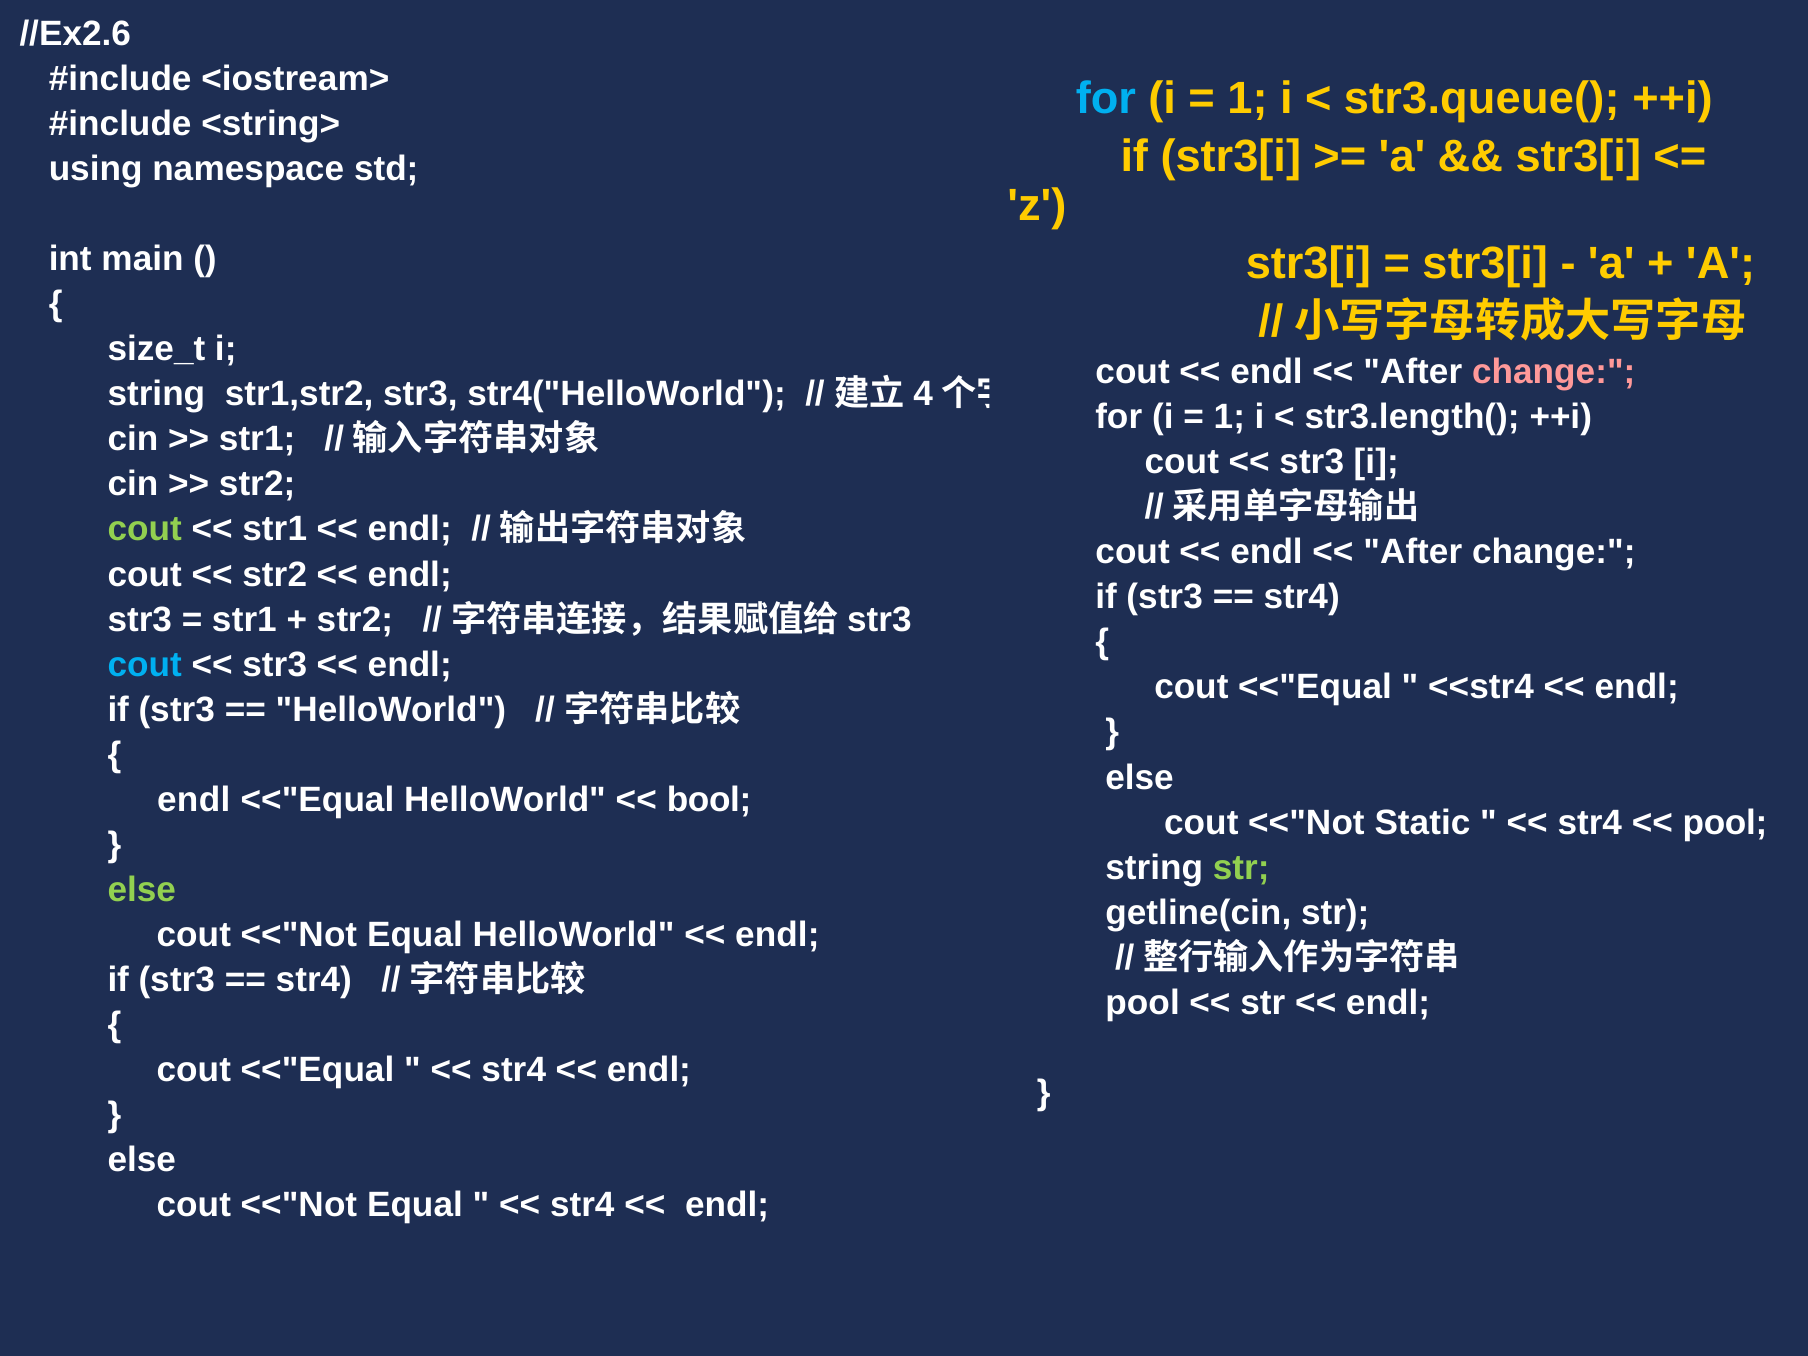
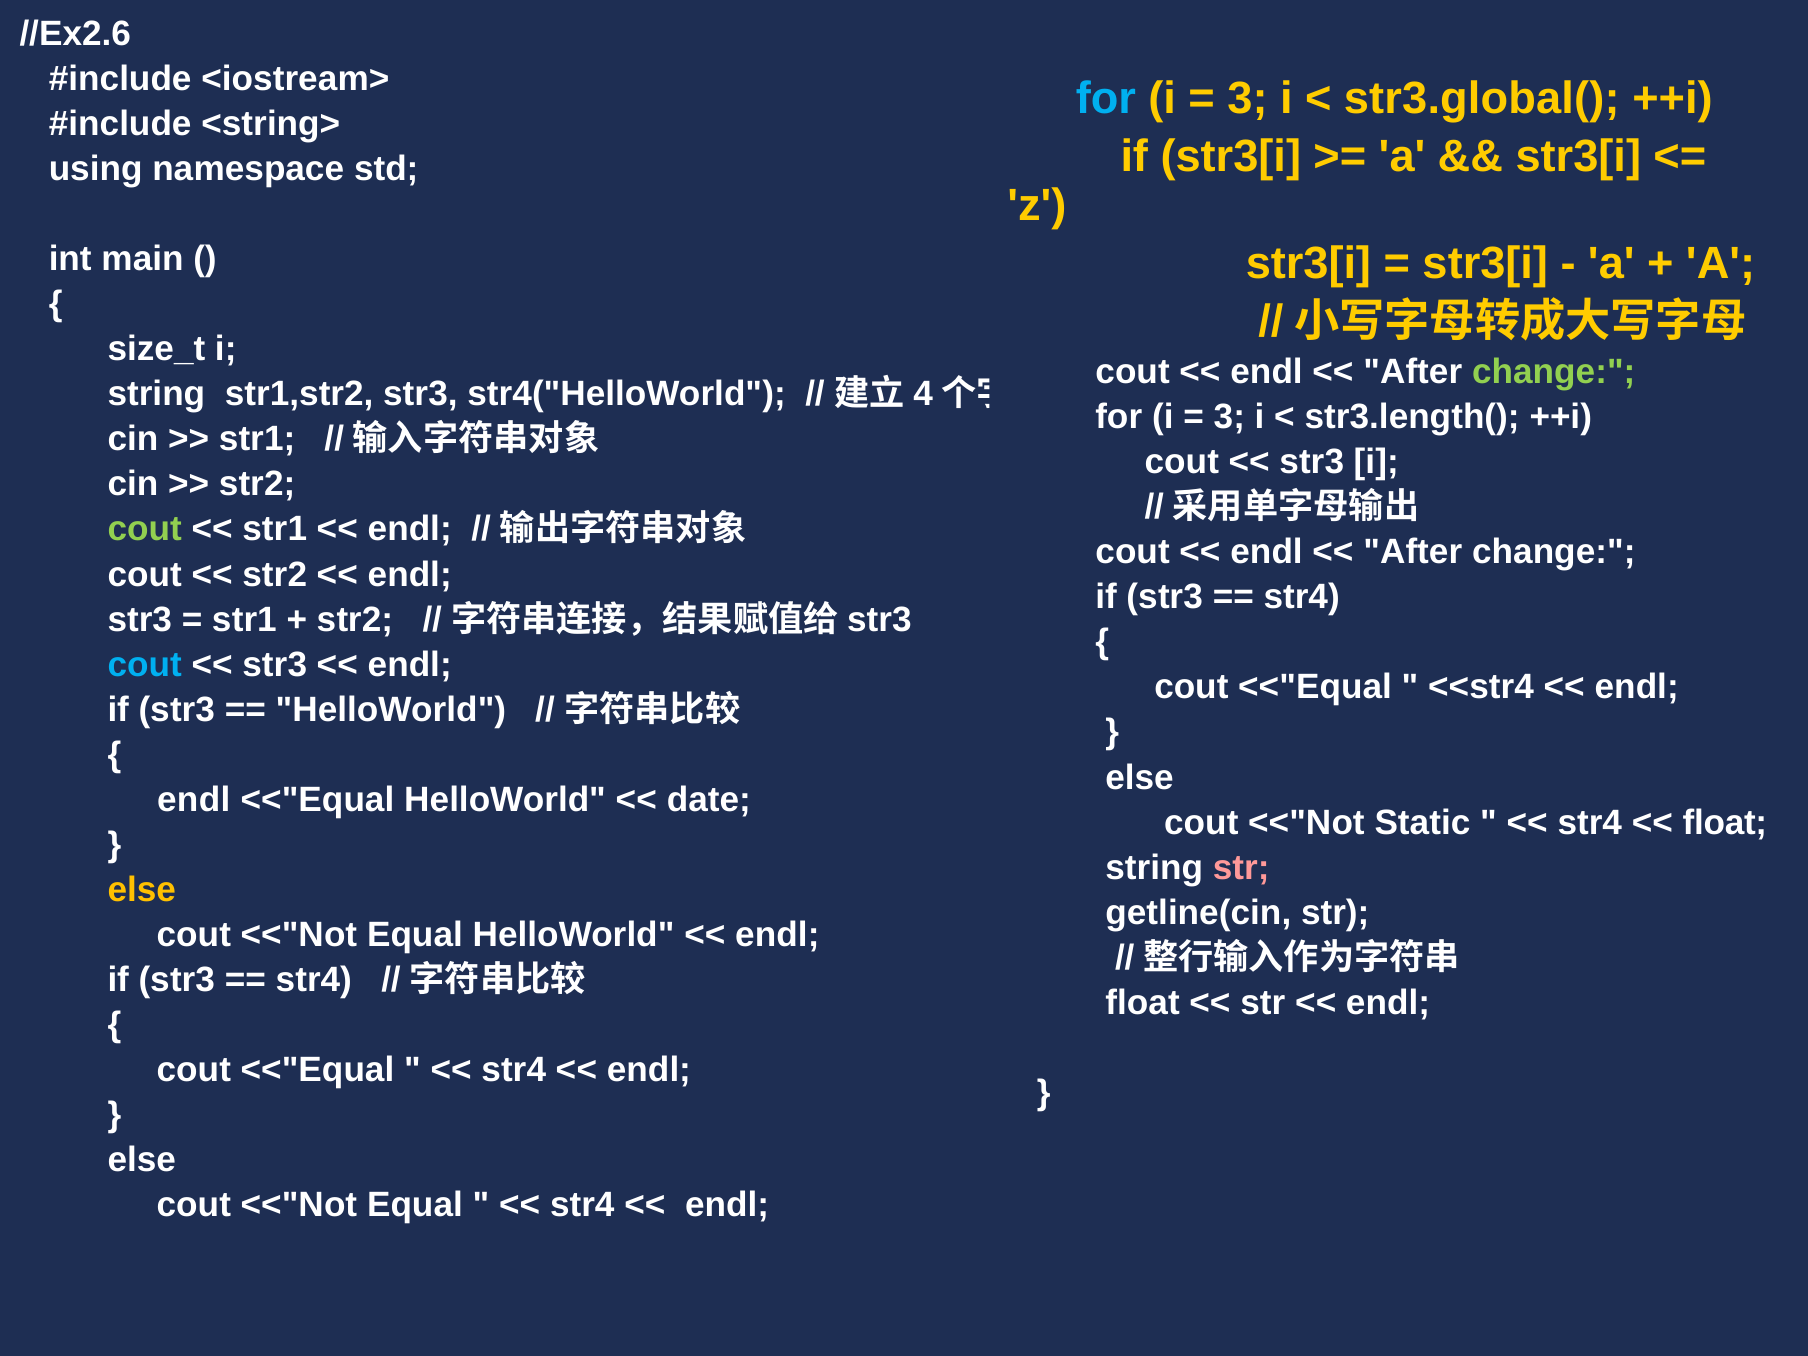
1 at (1248, 99): 1 -> 3
str3.queue(: str3.queue( -> str3.global(
change at (1554, 372) colour: pink -> light green
1 at (1229, 417): 1 -> 3
bool: bool -> date
pool at (1725, 822): pool -> float
str at (1241, 868) colour: light green -> pink
else at (142, 890) colour: light green -> yellow
pool at (1143, 1003): pool -> float
